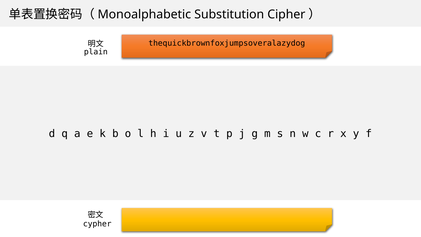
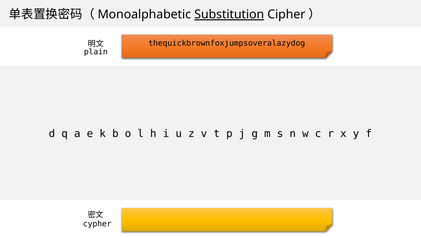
Substitution underline: none -> present
